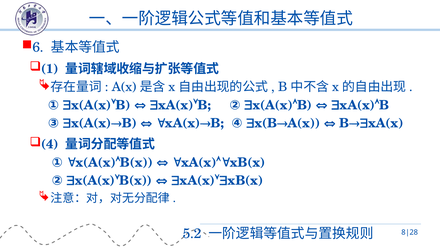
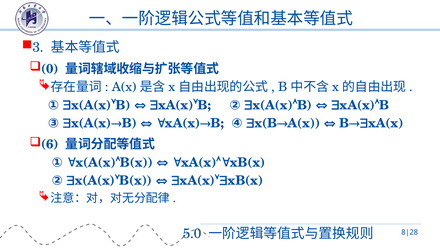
6: 6 -> 3
1: 1 -> 0
4: 4 -> 6
5.2: 5.2 -> 5.0
